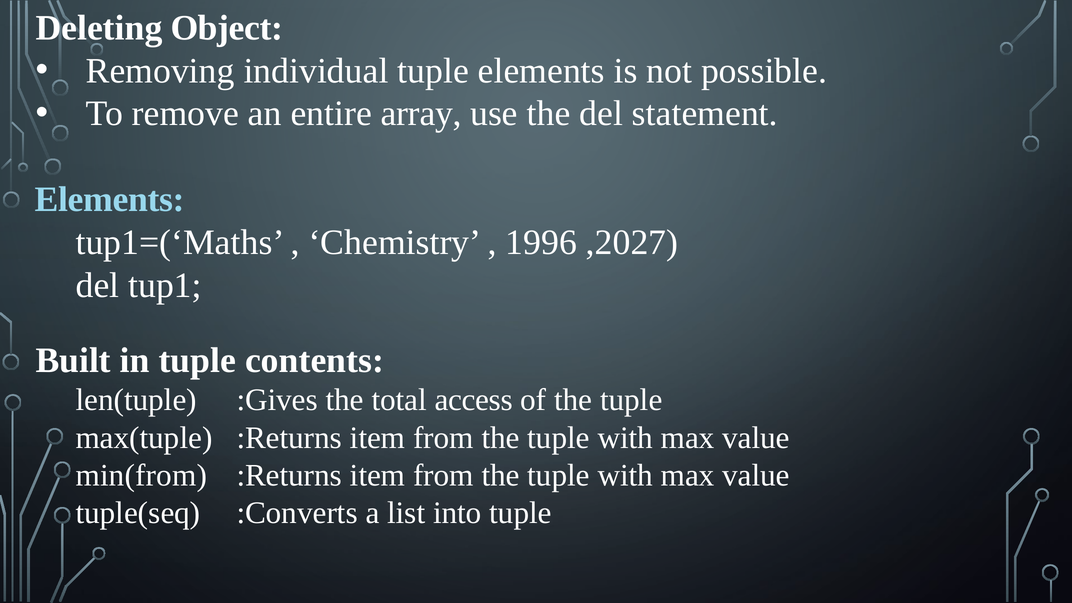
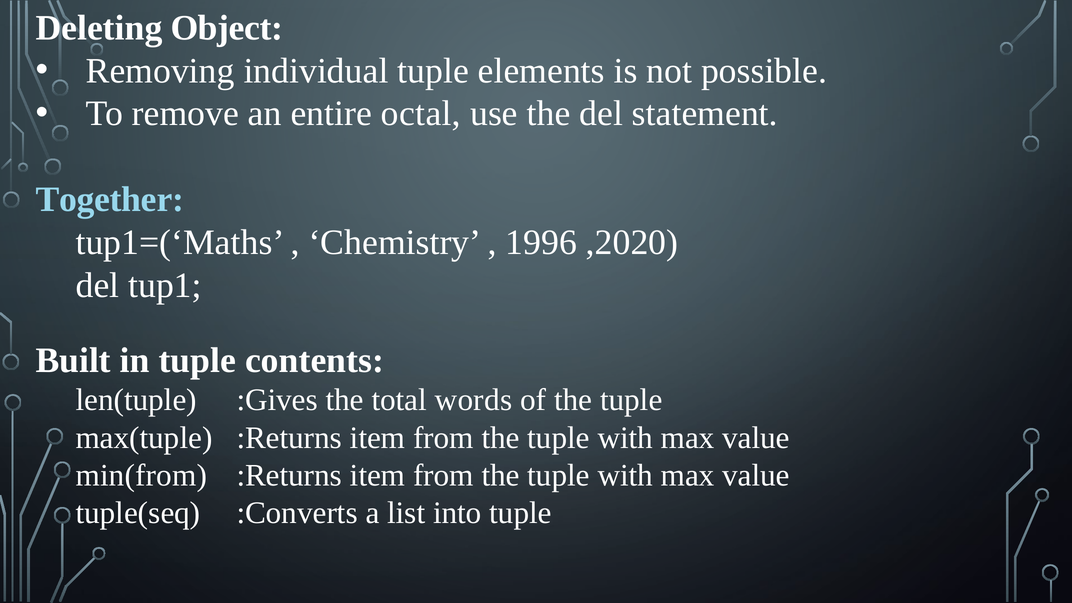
array: array -> octal
Elements at (110, 199): Elements -> Together
,2027: ,2027 -> ,2020
access: access -> words
